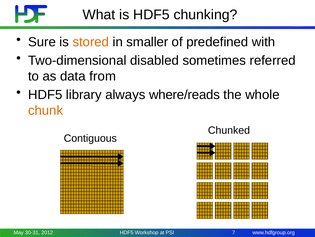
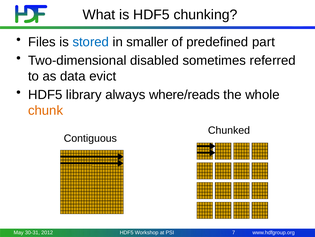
Sure: Sure -> Files
stored colour: orange -> blue
with: with -> part
from: from -> evict
